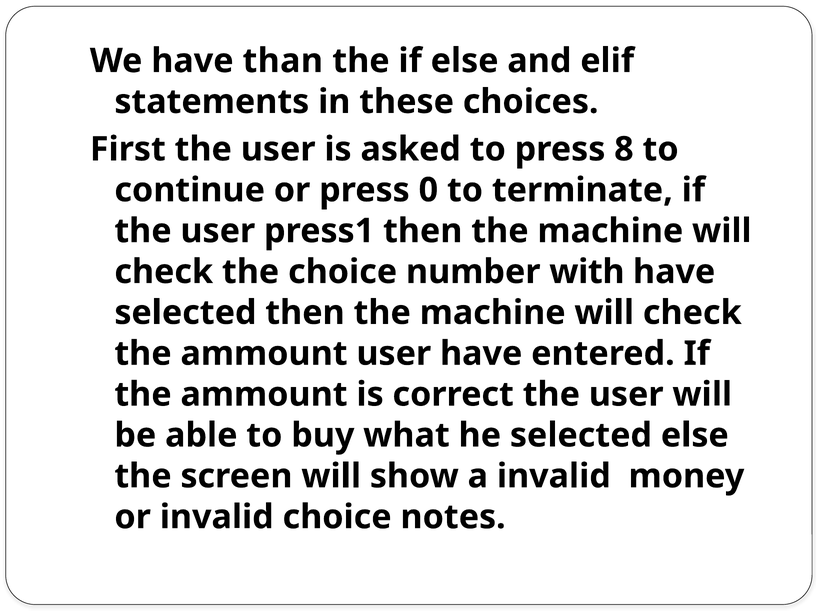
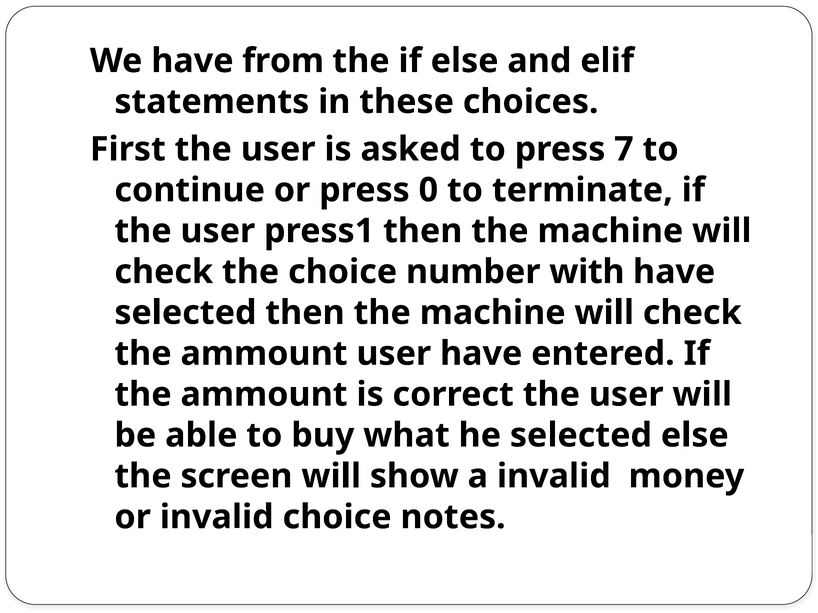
than: than -> from
8: 8 -> 7
